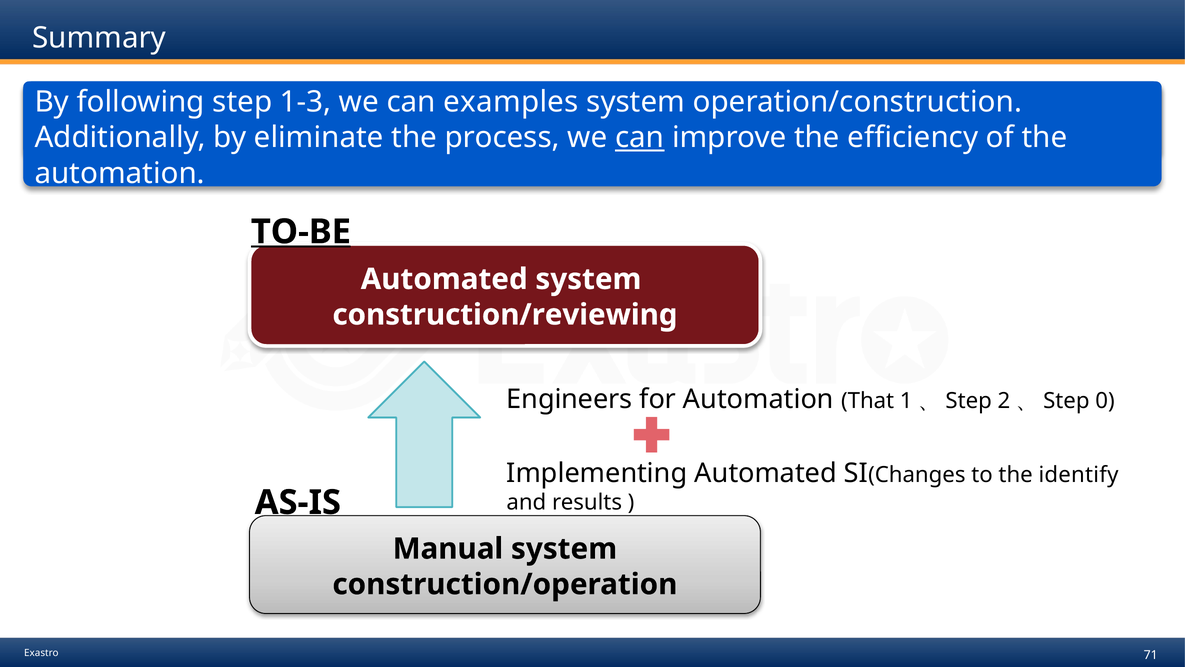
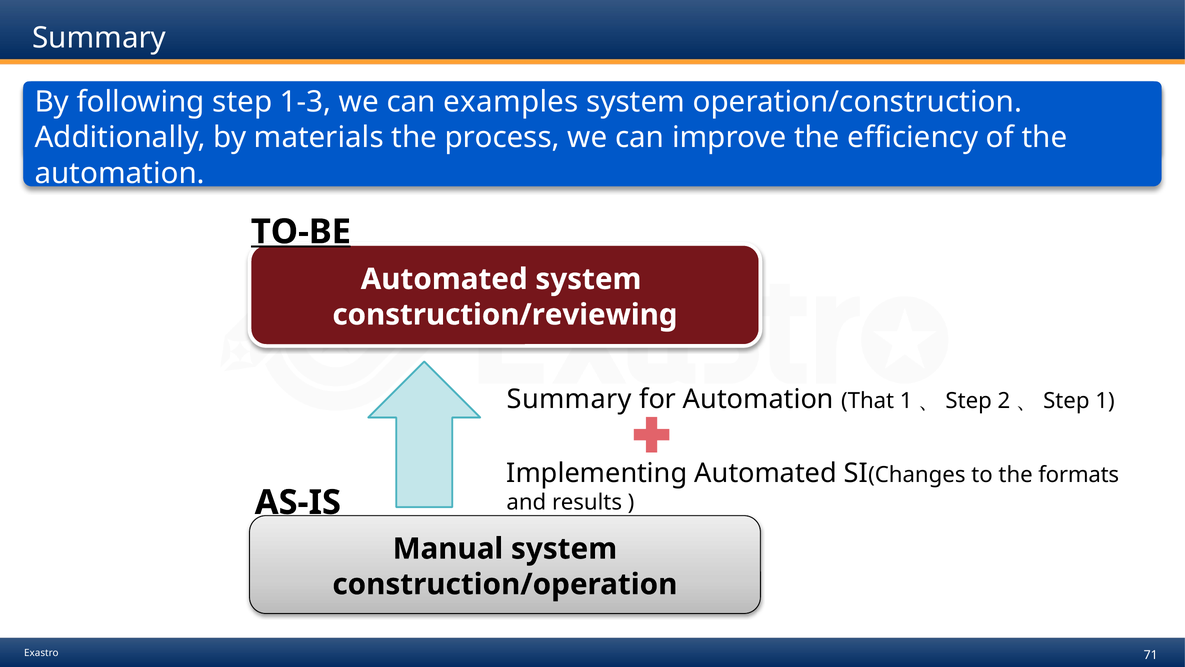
eliminate: eliminate -> materials
can at (640, 138) underline: present -> none
Engineers at (569, 399): Engineers -> Summary
0: 0 -> 1
identify: identify -> formats
